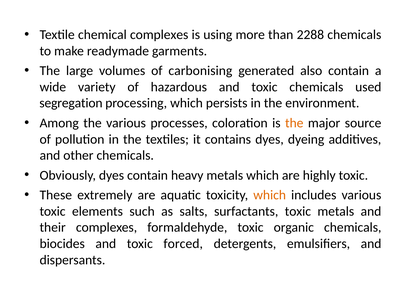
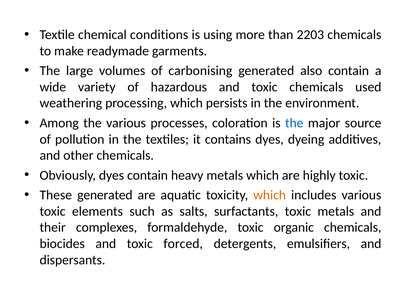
chemical complexes: complexes -> conditions
2288: 2288 -> 2203
segregation: segregation -> weathering
the at (294, 123) colour: orange -> blue
These extremely: extremely -> generated
